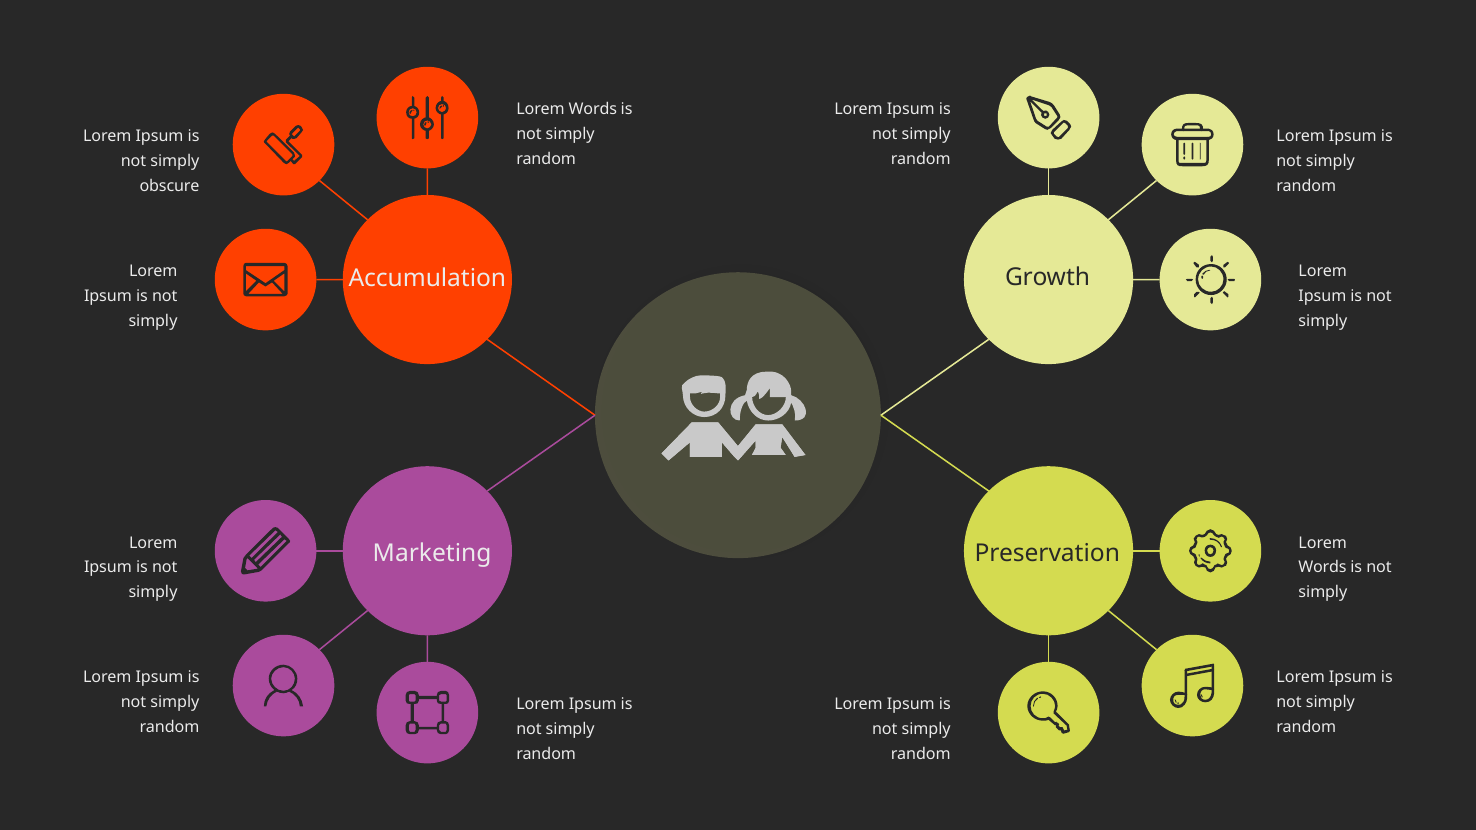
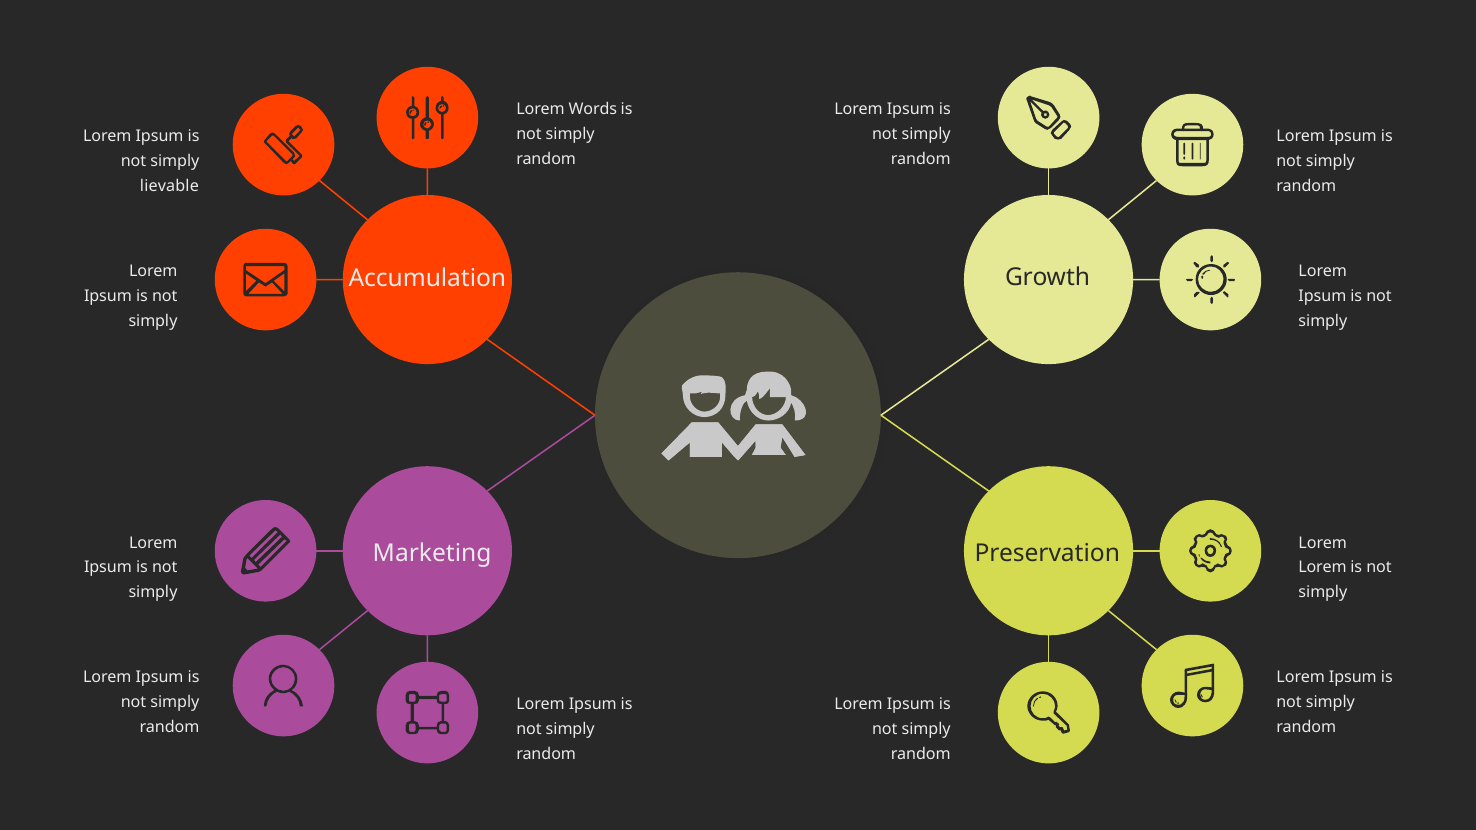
obscure: obscure -> lievable
Words at (1323, 568): Words -> Lorem
